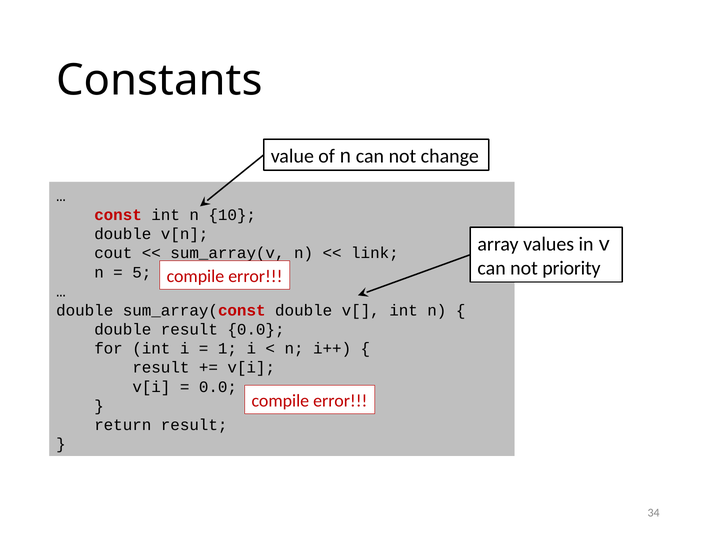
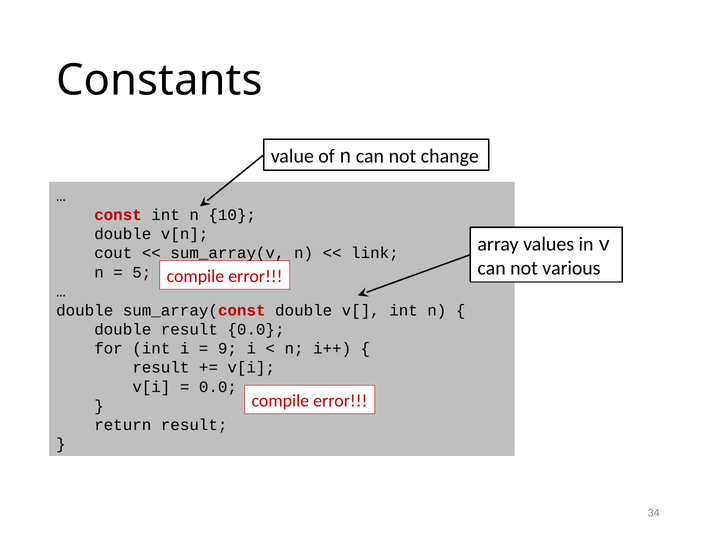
priority: priority -> various
1: 1 -> 9
